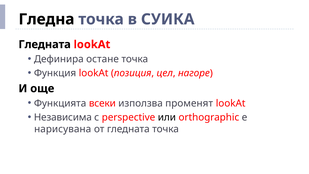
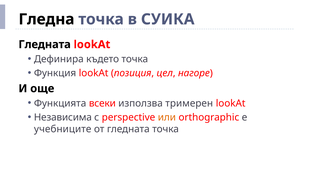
остане: остане -> където
променят: променят -> тримерен
или colour: black -> orange
нарисувана: нарисувана -> учебниците
